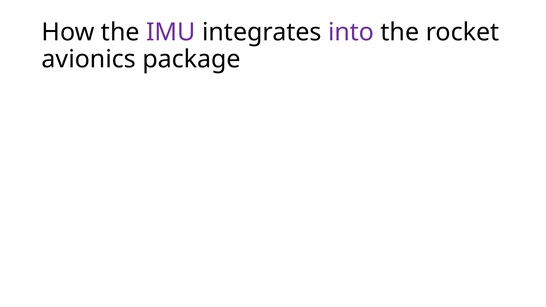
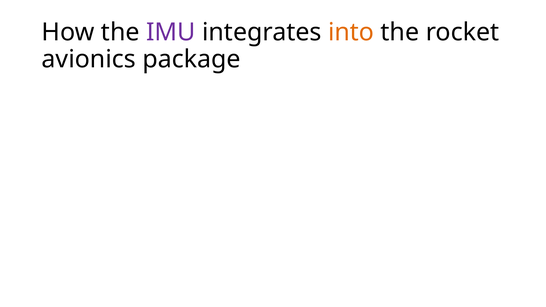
into colour: purple -> orange
